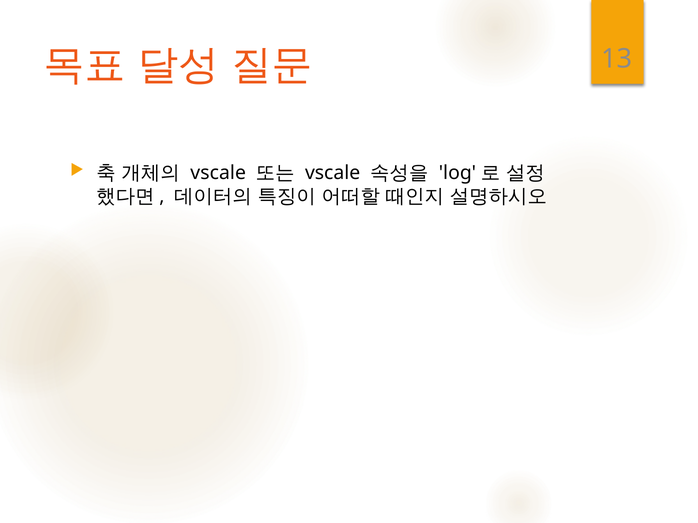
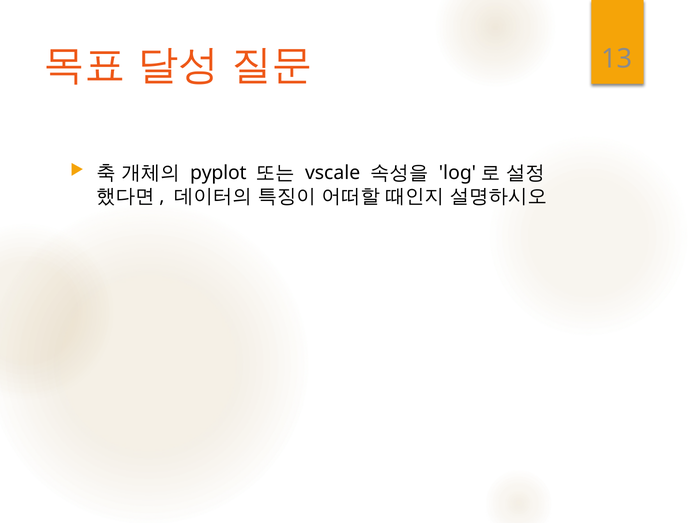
vscale at (218, 173): vscale -> pyplot
